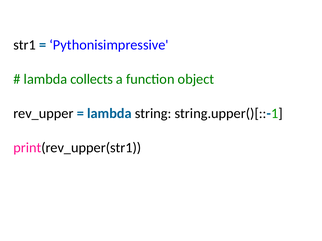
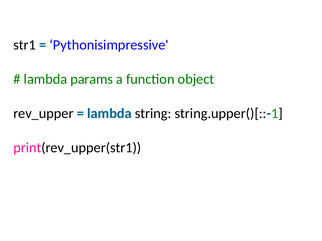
collects: collects -> params
